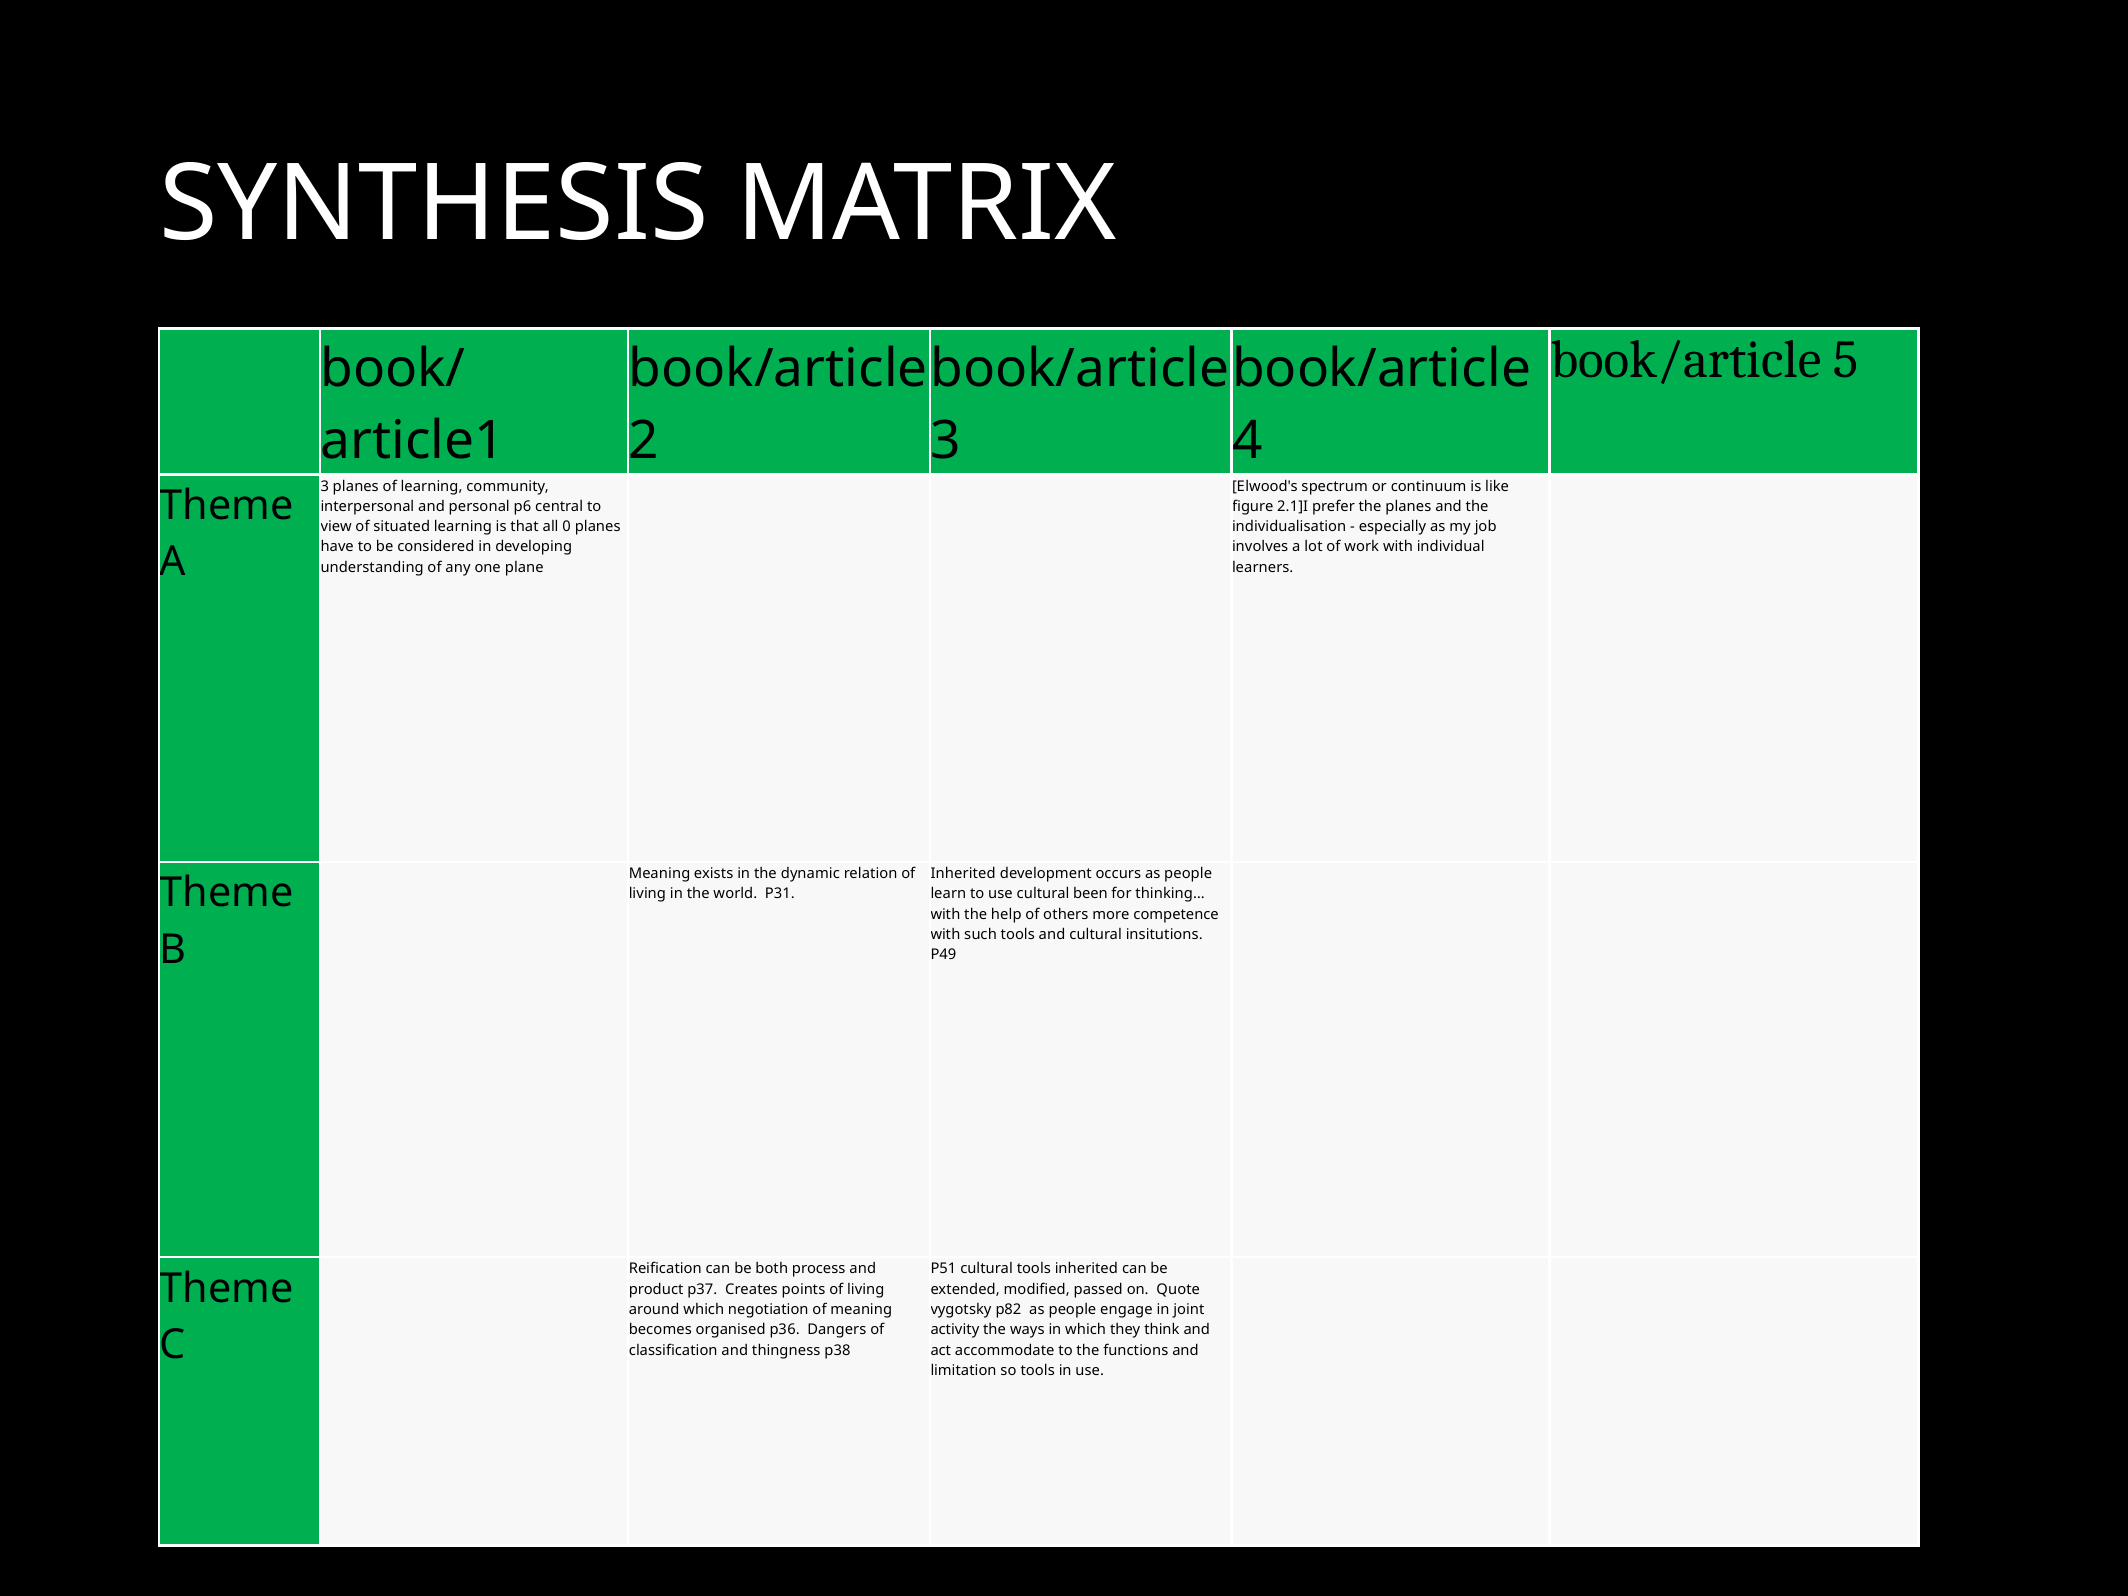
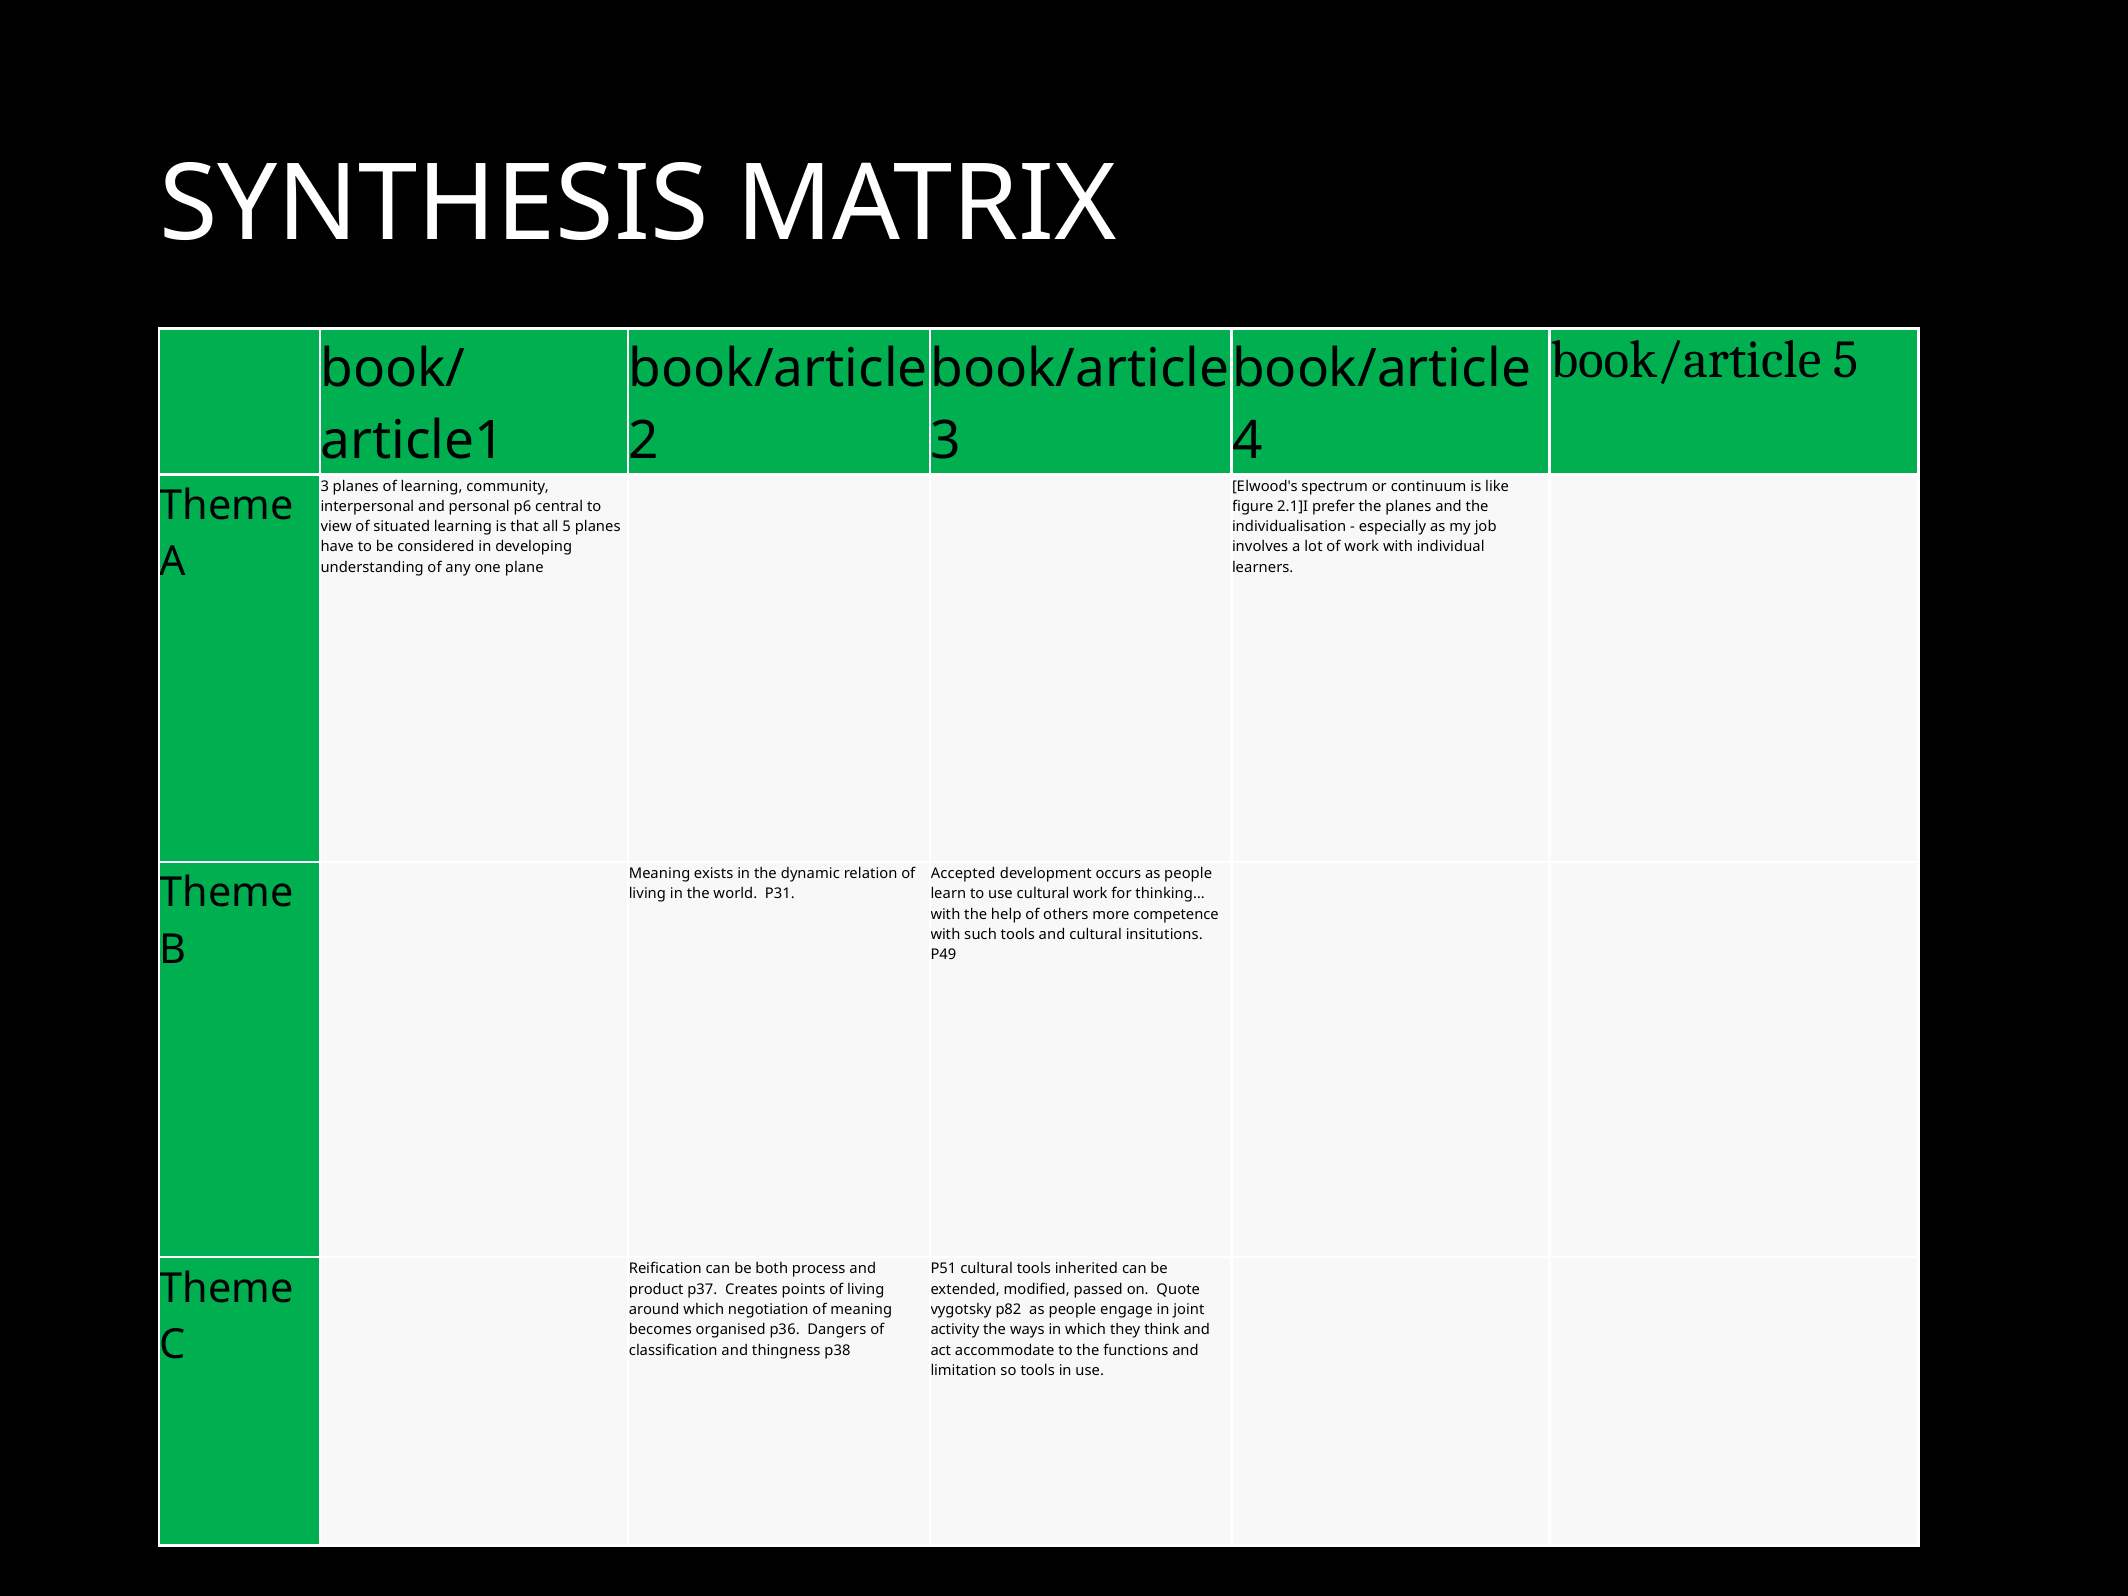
all 0: 0 -> 5
Inherited at (963, 874): Inherited -> Accepted
cultural been: been -> work
